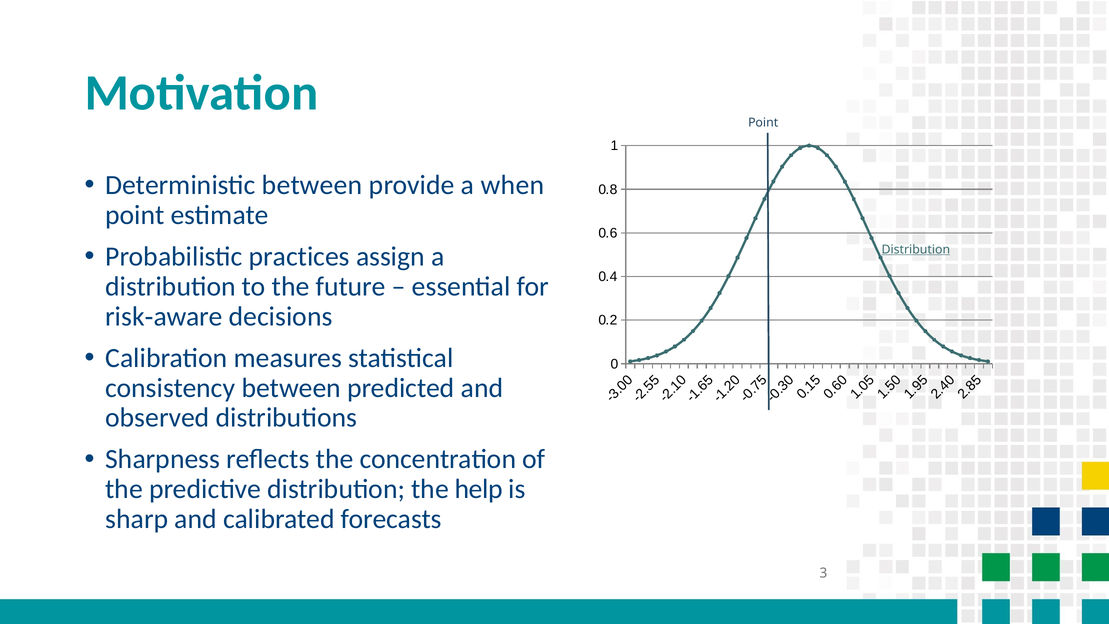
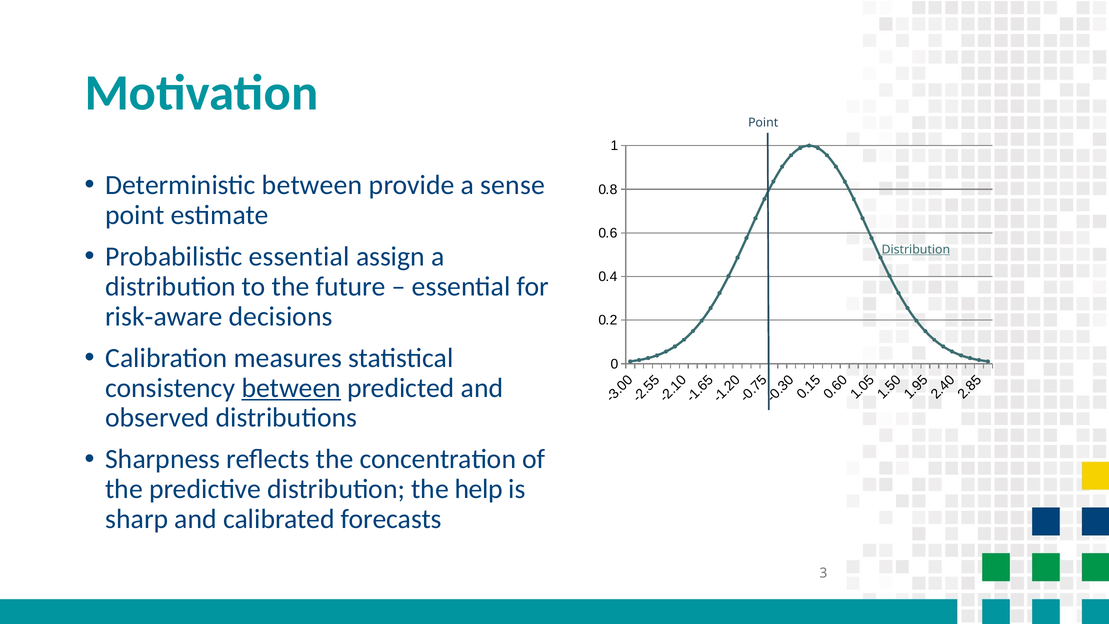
when: when -> sense
Probabilistic practices: practices -> essential
between at (291, 388) underline: none -> present
